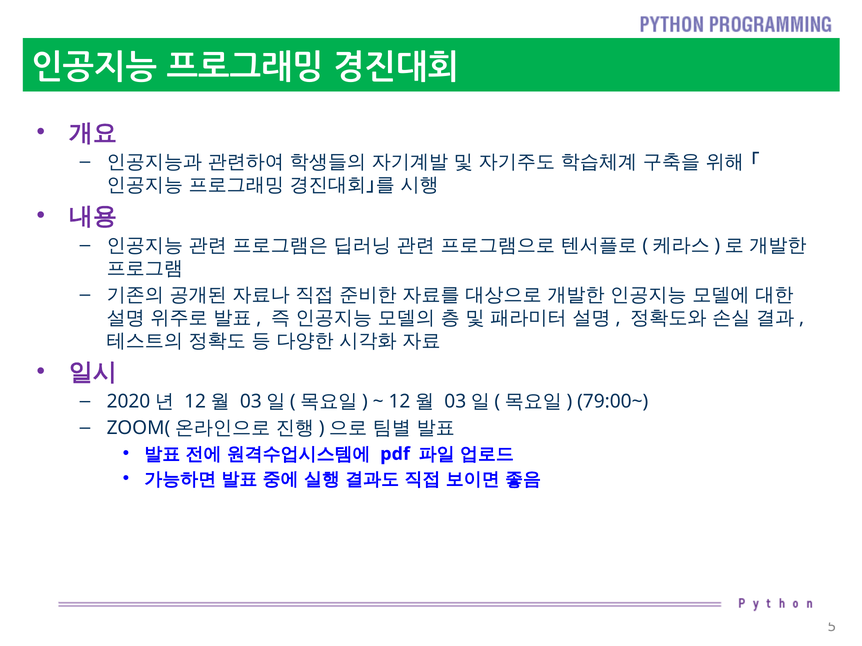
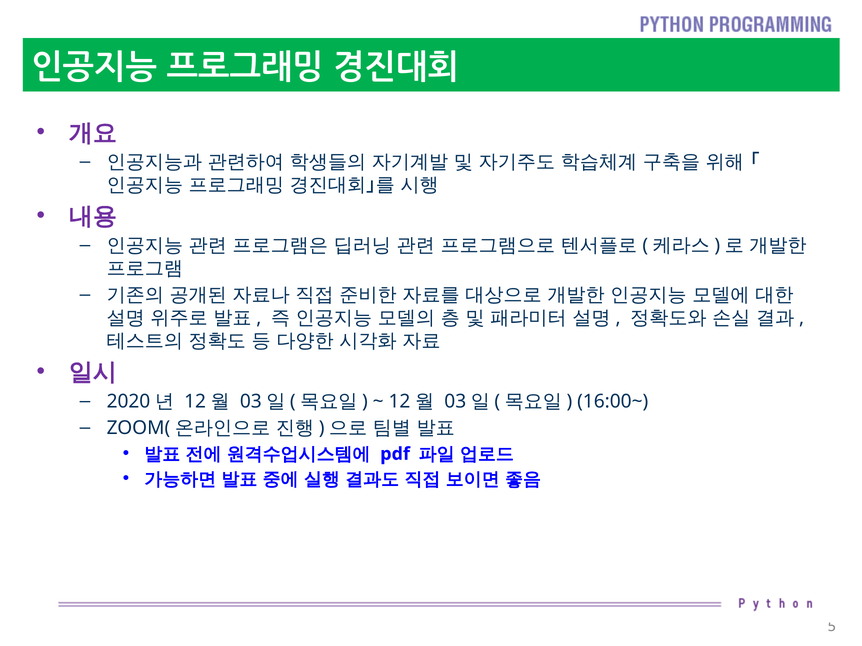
79:00~: 79:00~ -> 16:00~
